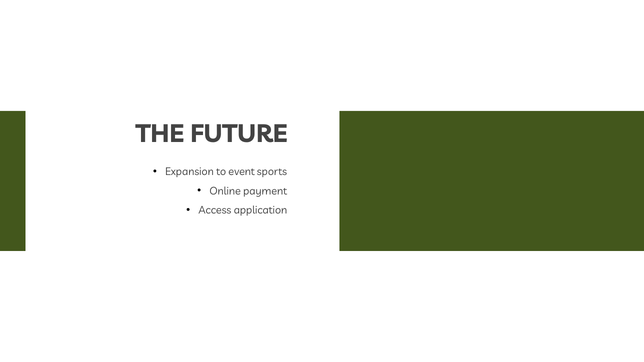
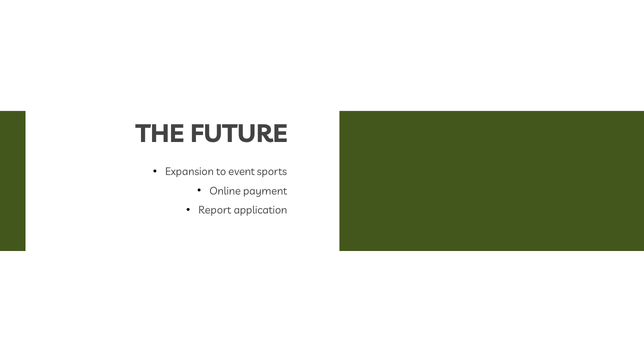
Access: Access -> Report
